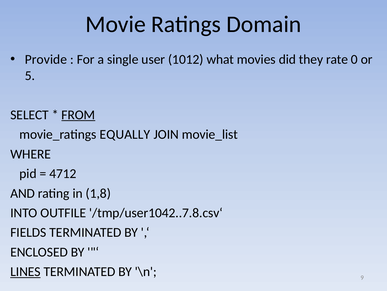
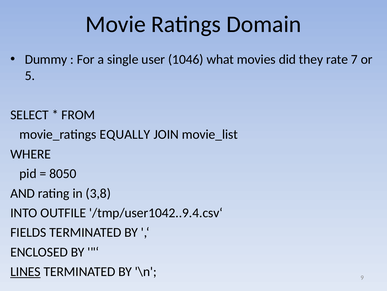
Provide: Provide -> Dummy
1012: 1012 -> 1046
0: 0 -> 7
FROM underline: present -> none
4712: 4712 -> 8050
1,8: 1,8 -> 3,8
/tmp/user1042..7.8.csv‘: /tmp/user1042..7.8.csv‘ -> /tmp/user1042..9.4.csv‘
